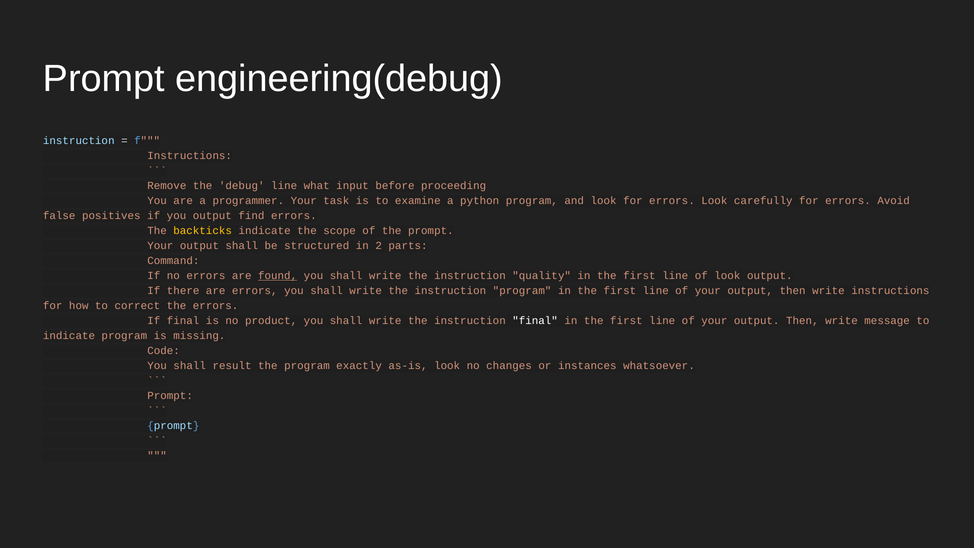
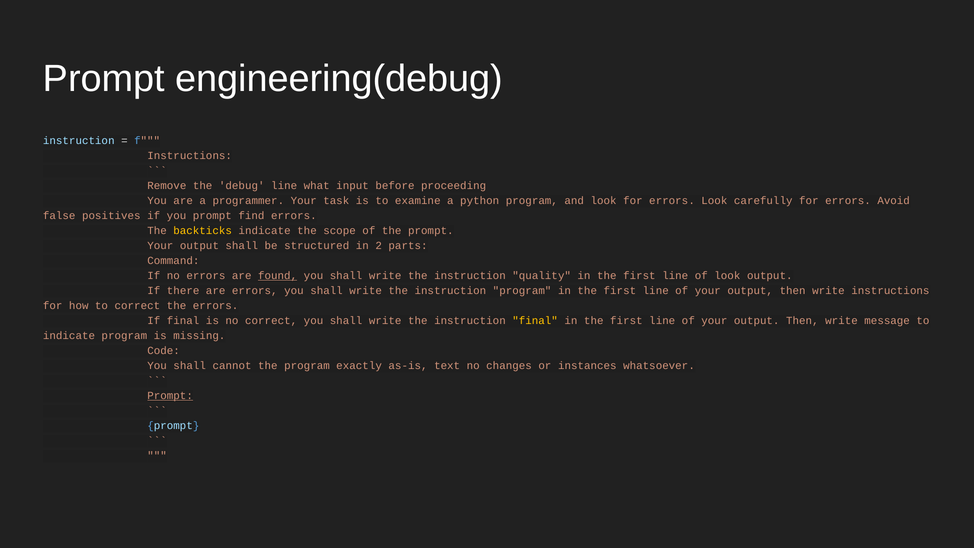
you output: output -> prompt
no product: product -> correct
final at (535, 321) colour: white -> yellow
result: result -> cannot
as-is look: look -> text
Prompt at (170, 396) underline: none -> present
